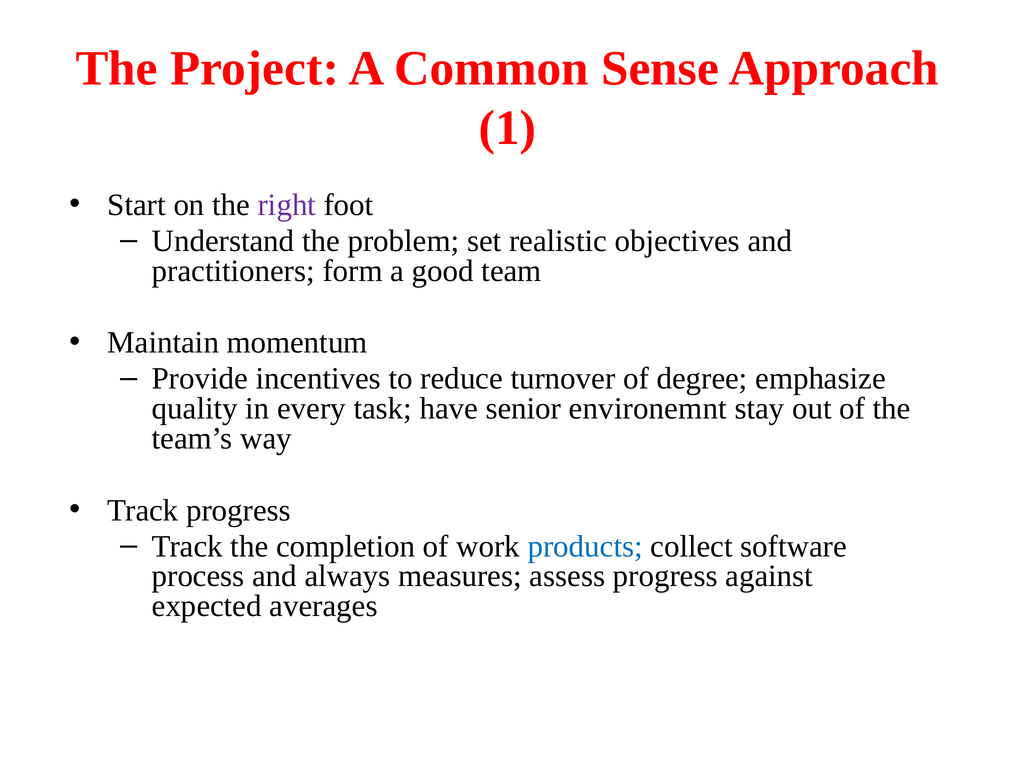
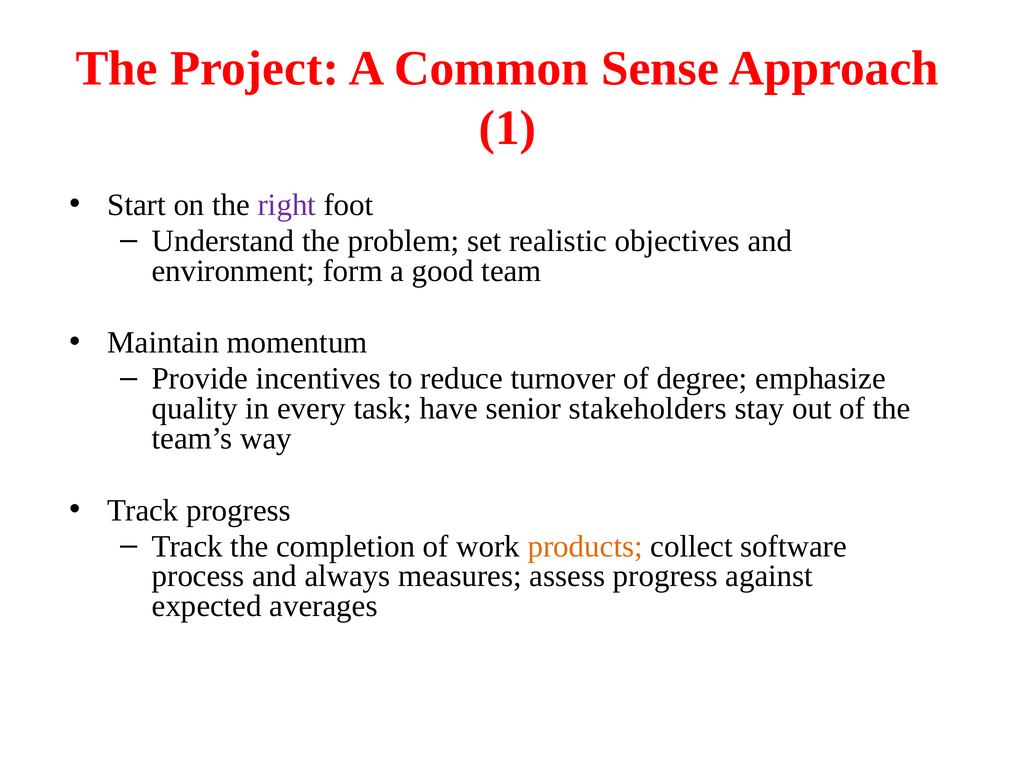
practitioners: practitioners -> environment
environemnt: environemnt -> stakeholders
products colour: blue -> orange
